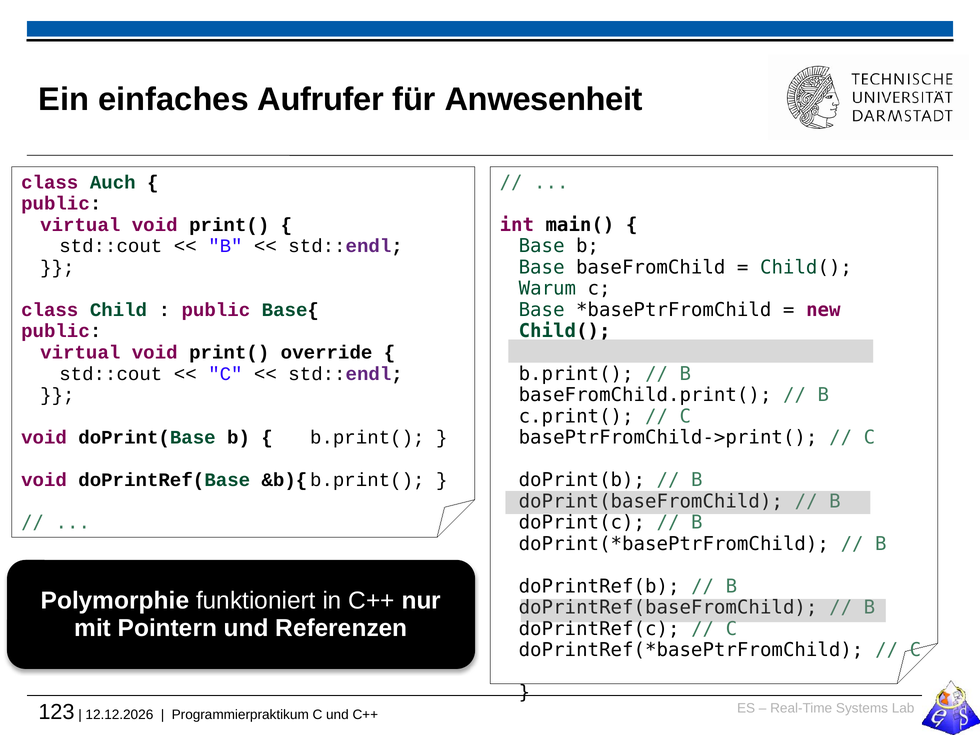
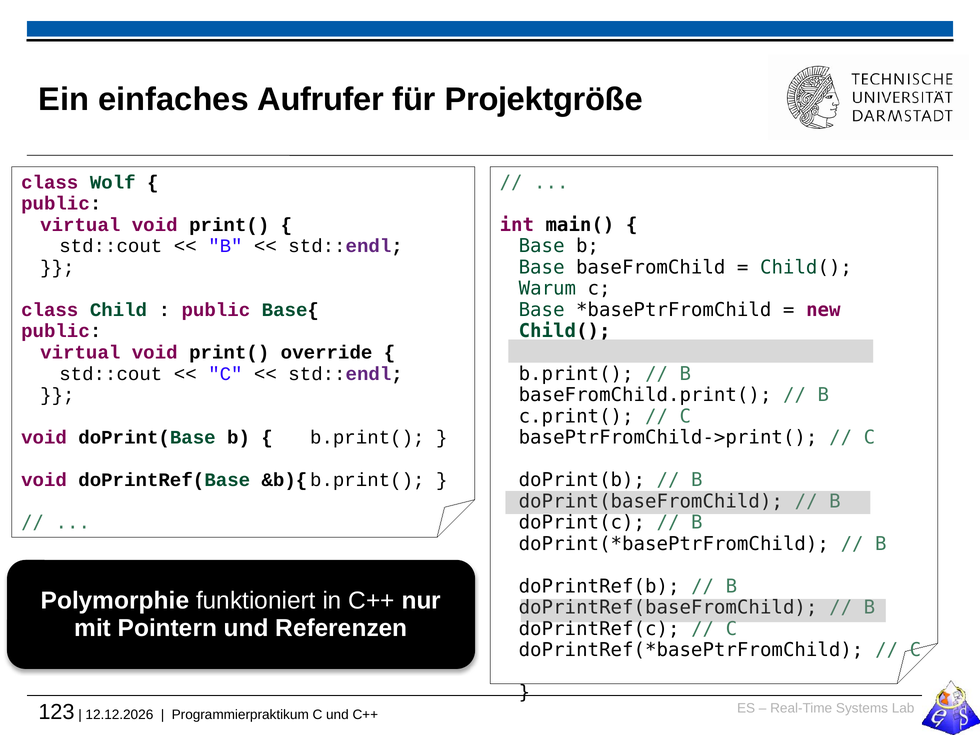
Anwesenheit: Anwesenheit -> Projektgröße
Auch: Auch -> Wolf
